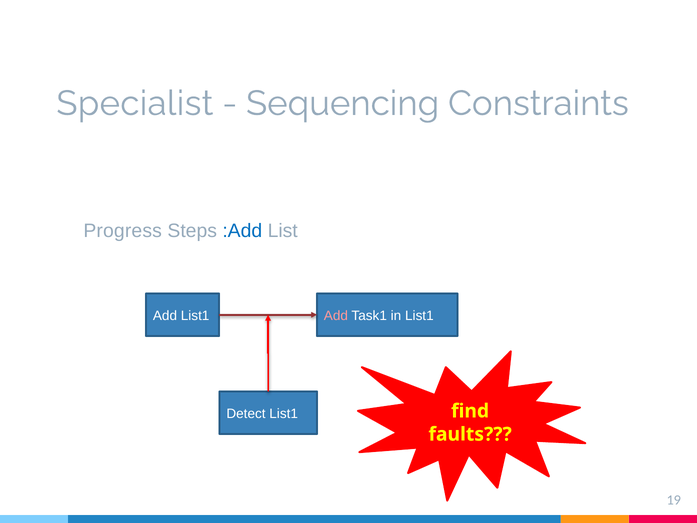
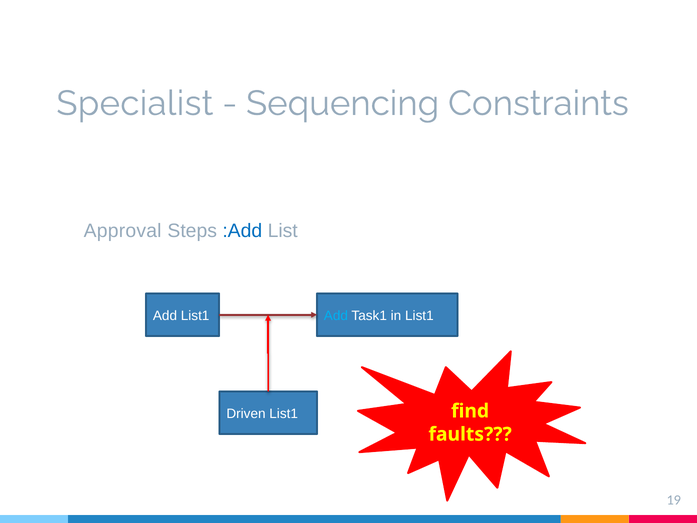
Progress: Progress -> Approval
Add at (336, 316) colour: pink -> light blue
Detect: Detect -> Driven
